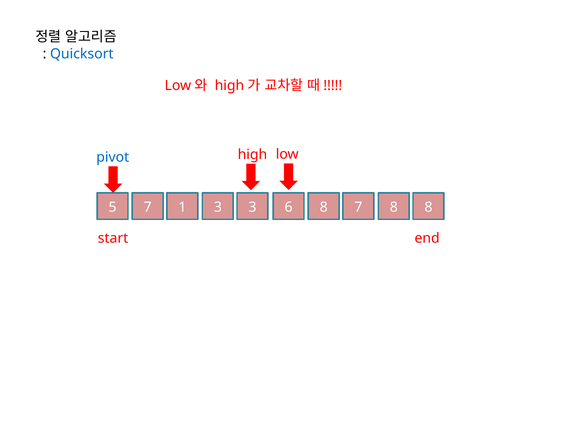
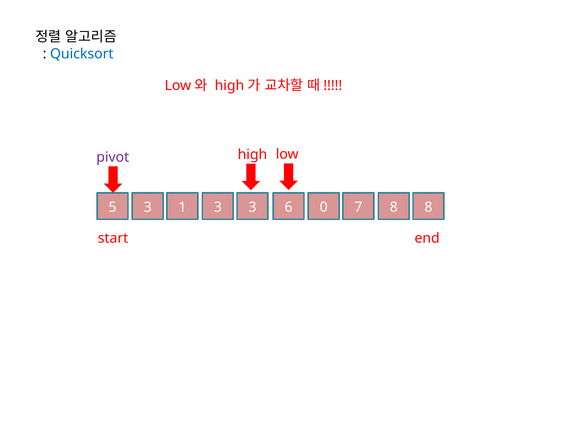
pivot colour: blue -> purple
5 7: 7 -> 3
6 8: 8 -> 0
